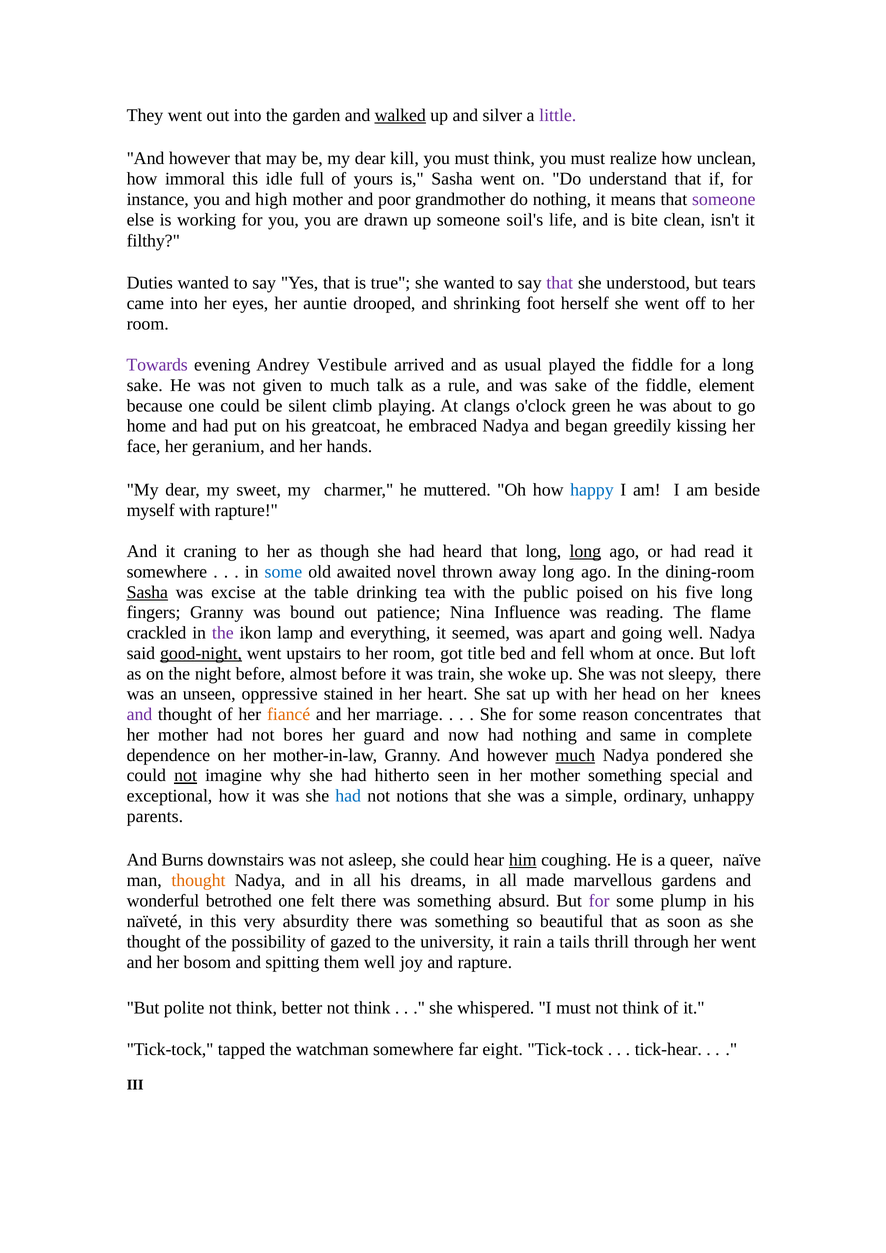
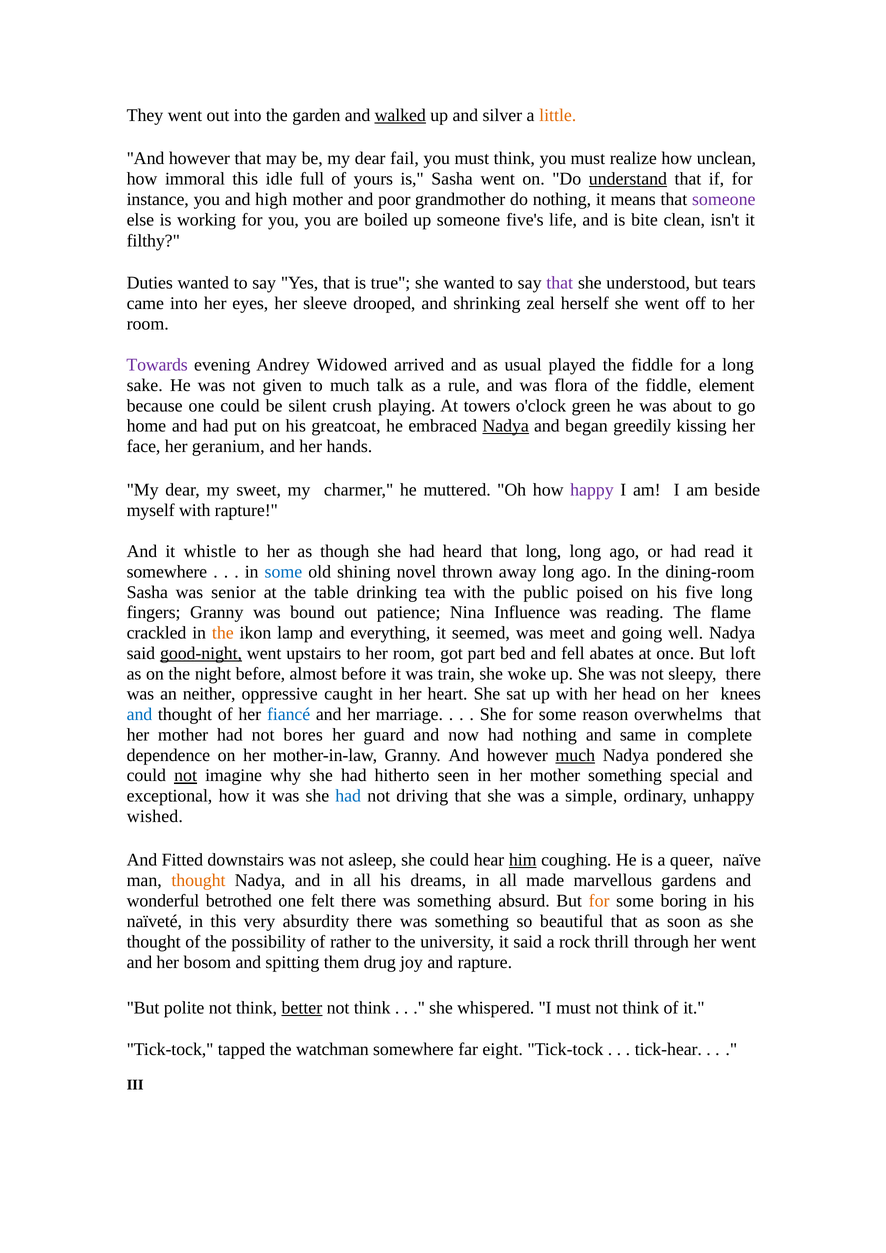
little colour: purple -> orange
kill: kill -> fail
understand underline: none -> present
drawn: drawn -> boiled
soil's: soil's -> five's
auntie: auntie -> sleeve
foot: foot -> zeal
Vestibule: Vestibule -> Widowed
was sake: sake -> flora
climb: climb -> crush
clangs: clangs -> towers
Nadya at (506, 426) underline: none -> present
happy colour: blue -> purple
craning: craning -> whistle
long at (585, 552) underline: present -> none
awaited: awaited -> shining
Sasha at (147, 593) underline: present -> none
excise: excise -> senior
the at (223, 633) colour: purple -> orange
apart: apart -> meet
title: title -> part
whom: whom -> abates
unseen: unseen -> neither
stained: stained -> caught
and at (139, 715) colour: purple -> blue
fiancé colour: orange -> blue
concentrates: concentrates -> overwhelms
notions: notions -> driving
parents: parents -> wished
Burns: Burns -> Fitted
for at (599, 901) colour: purple -> orange
plump: plump -> boring
gazed: gazed -> rather
it rain: rain -> said
tails: tails -> rock
them well: well -> drug
better underline: none -> present
